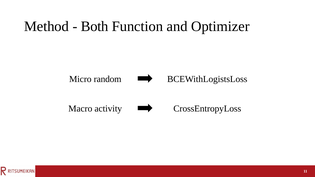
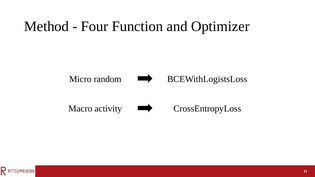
Both: Both -> Four
